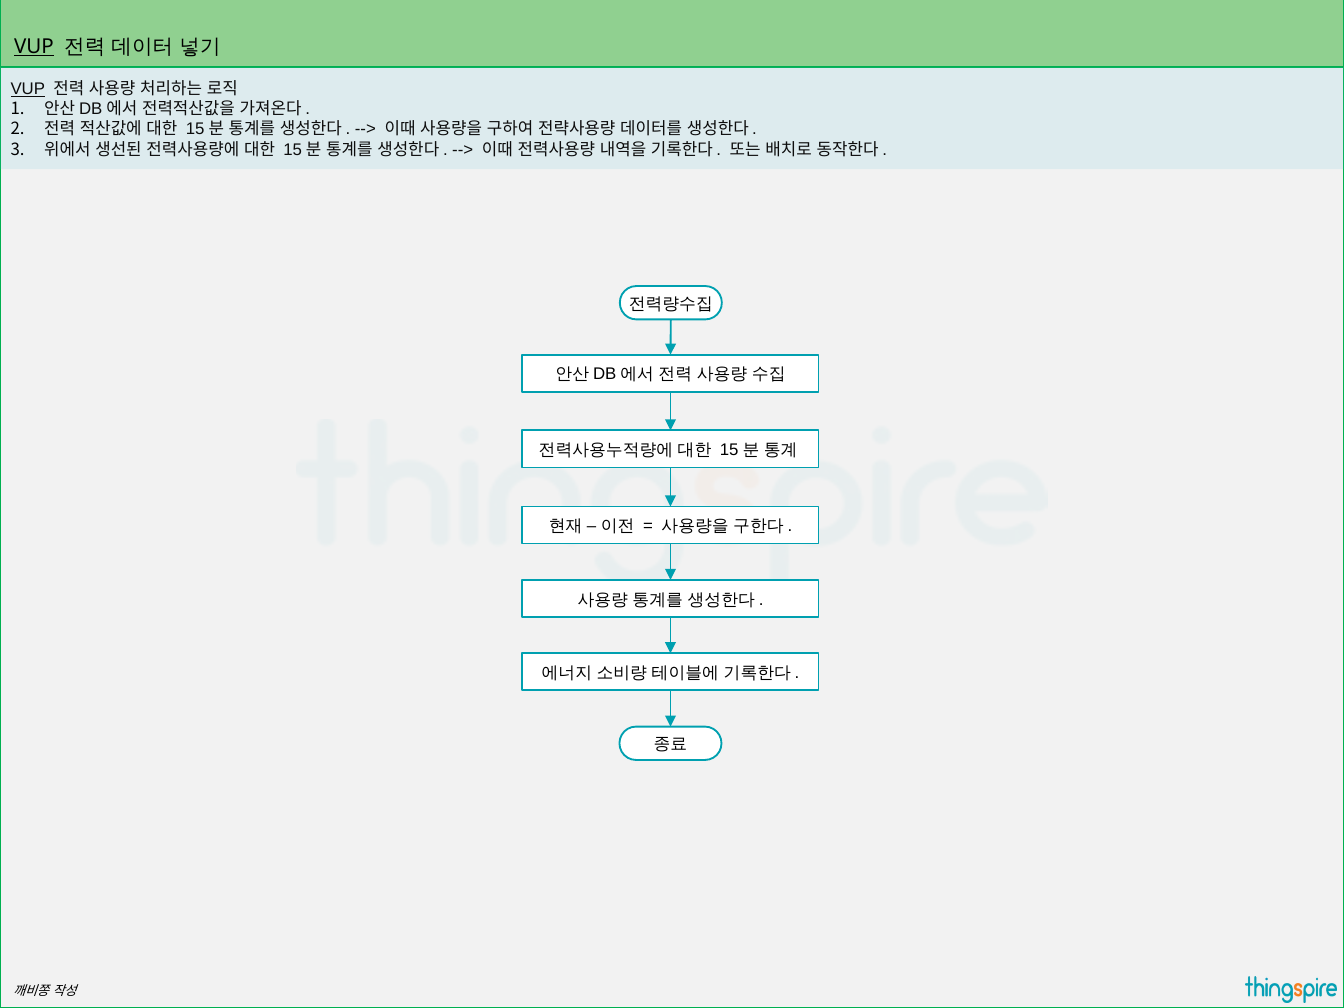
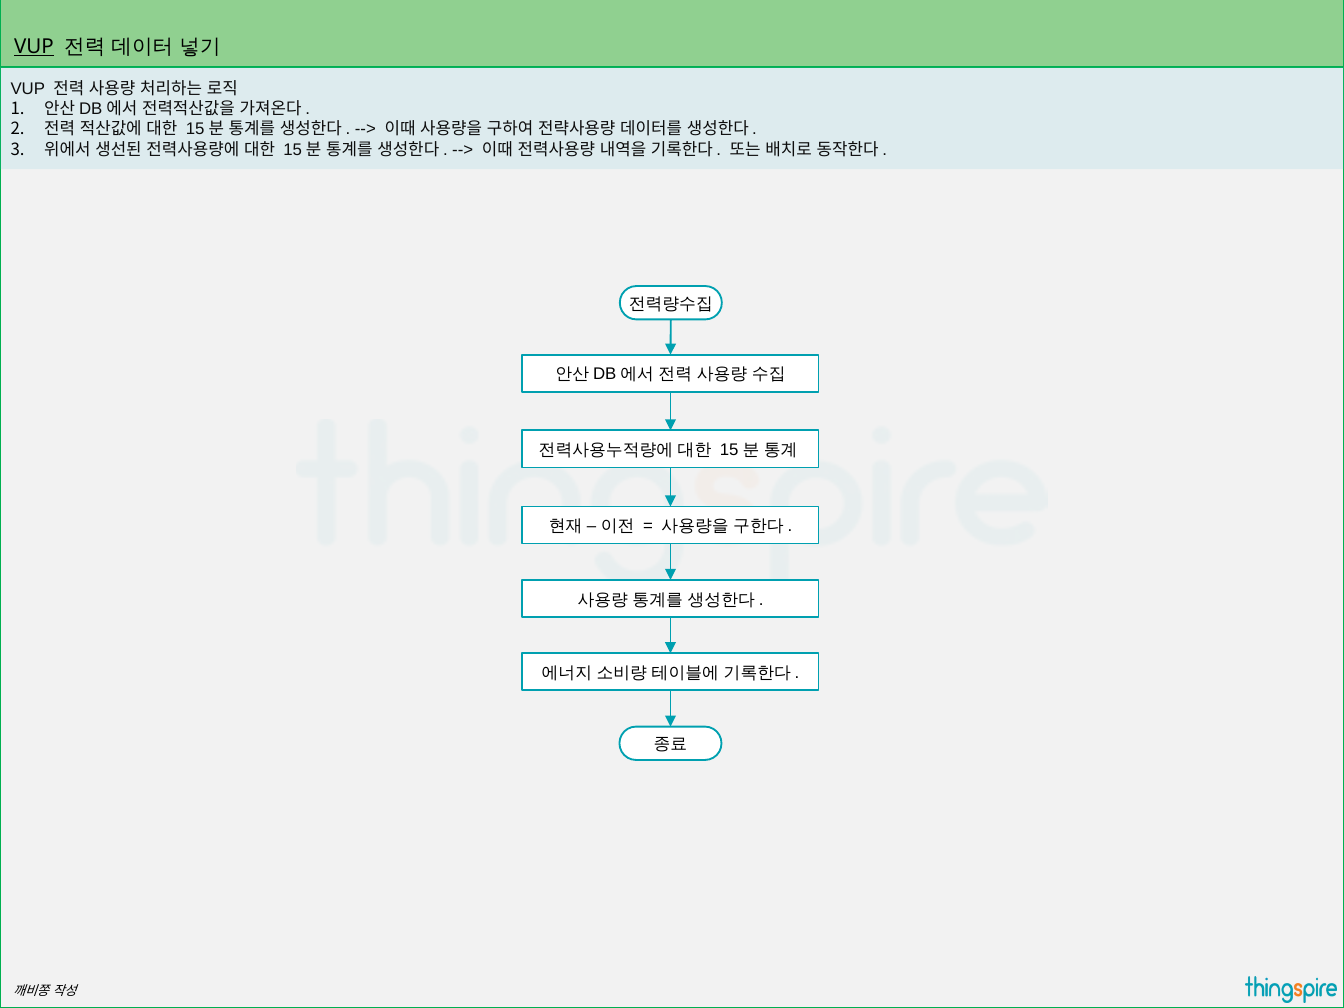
VUP at (28, 89) underline: present -> none
